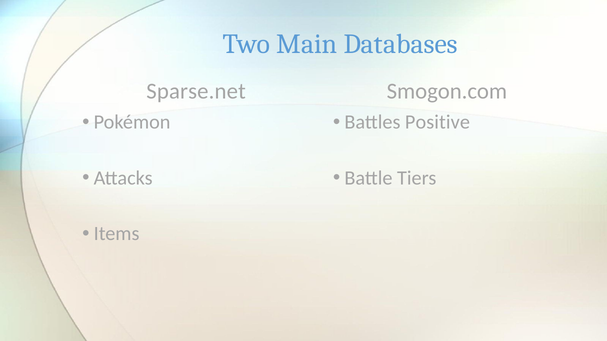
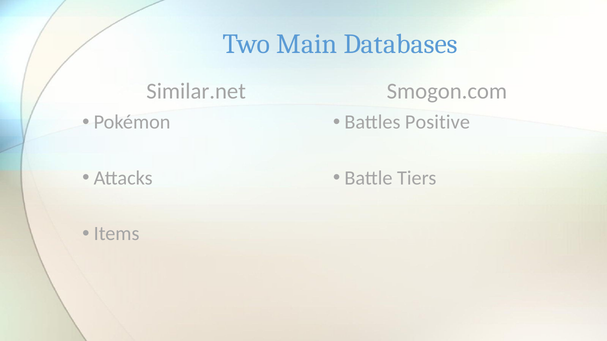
Sparse.net: Sparse.net -> Similar.net
